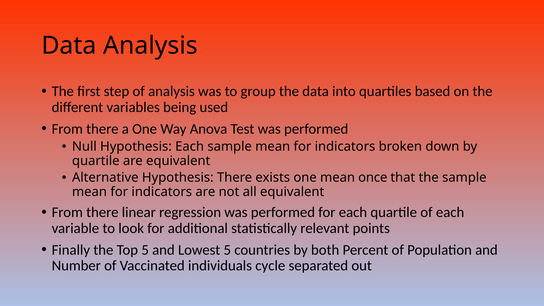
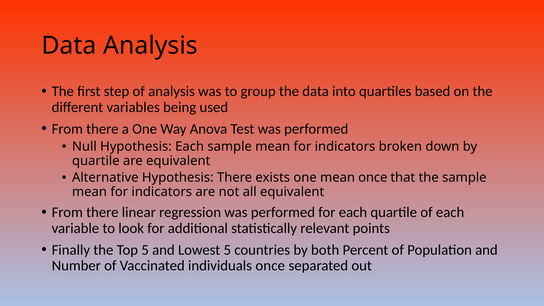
individuals cycle: cycle -> once
